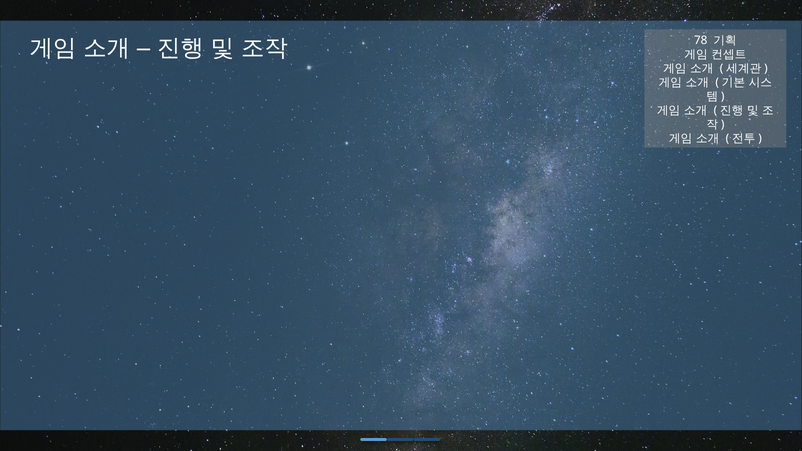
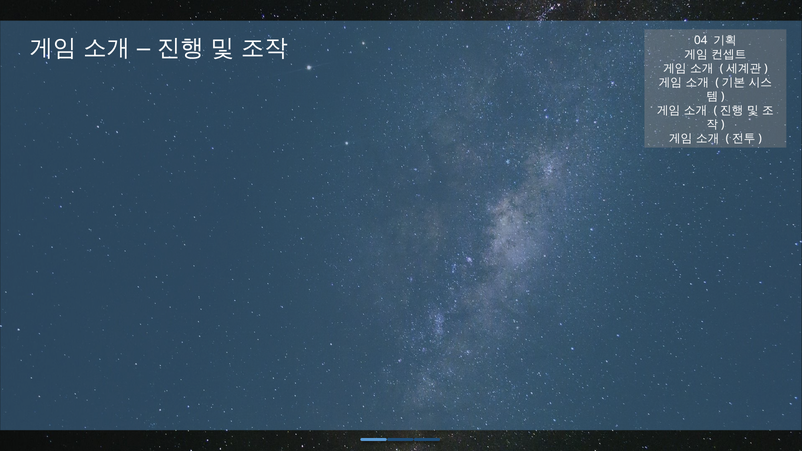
78: 78 -> 04
